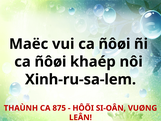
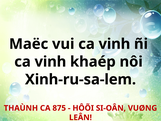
vui ca ñôøi: ñôøi -> vinh
ñôøi at (50, 62): ñôøi -> vinh
